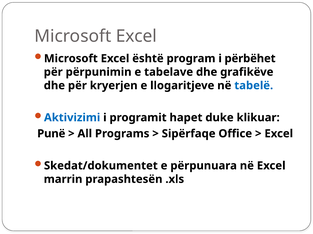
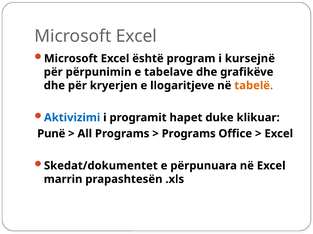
përbëhet: përbëhet -> kursejnë
tabelë colour: blue -> orange
Sipërfaqe at (189, 134): Sipërfaqe -> Programs
